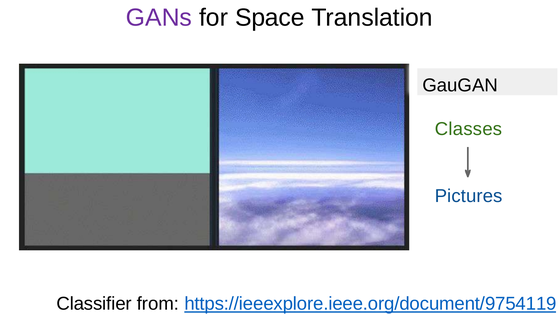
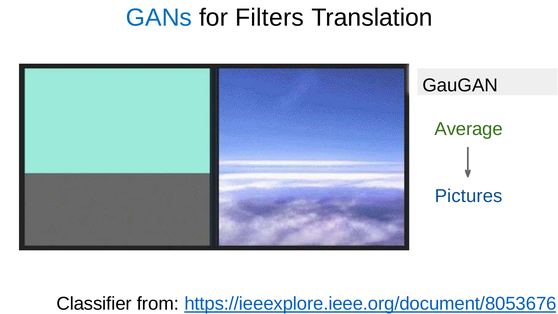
GANs colour: purple -> blue
Space: Space -> Filters
Classes: Classes -> Average
https://ieeexplore.ieee.org/document/9754119: https://ieeexplore.ieee.org/document/9754119 -> https://ieeexplore.ieee.org/document/8053676
